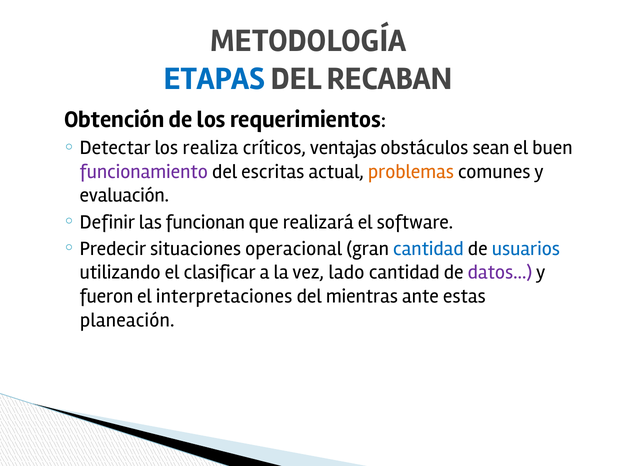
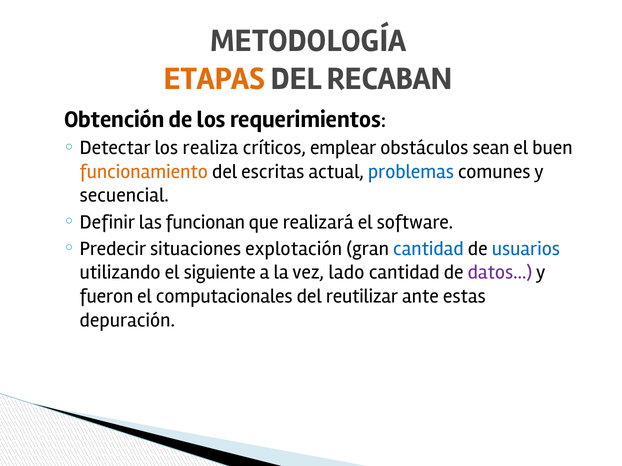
ETAPAS colour: blue -> orange
ventajas: ventajas -> emplear
funcionamiento colour: purple -> orange
problemas colour: orange -> blue
evaluación: evaluación -> secuencial
operacional: operacional -> explotación
clasificar: clasificar -> siguiente
interpretaciones: interpretaciones -> computacionales
mientras: mientras -> reutilizar
planeación: planeación -> depuración
